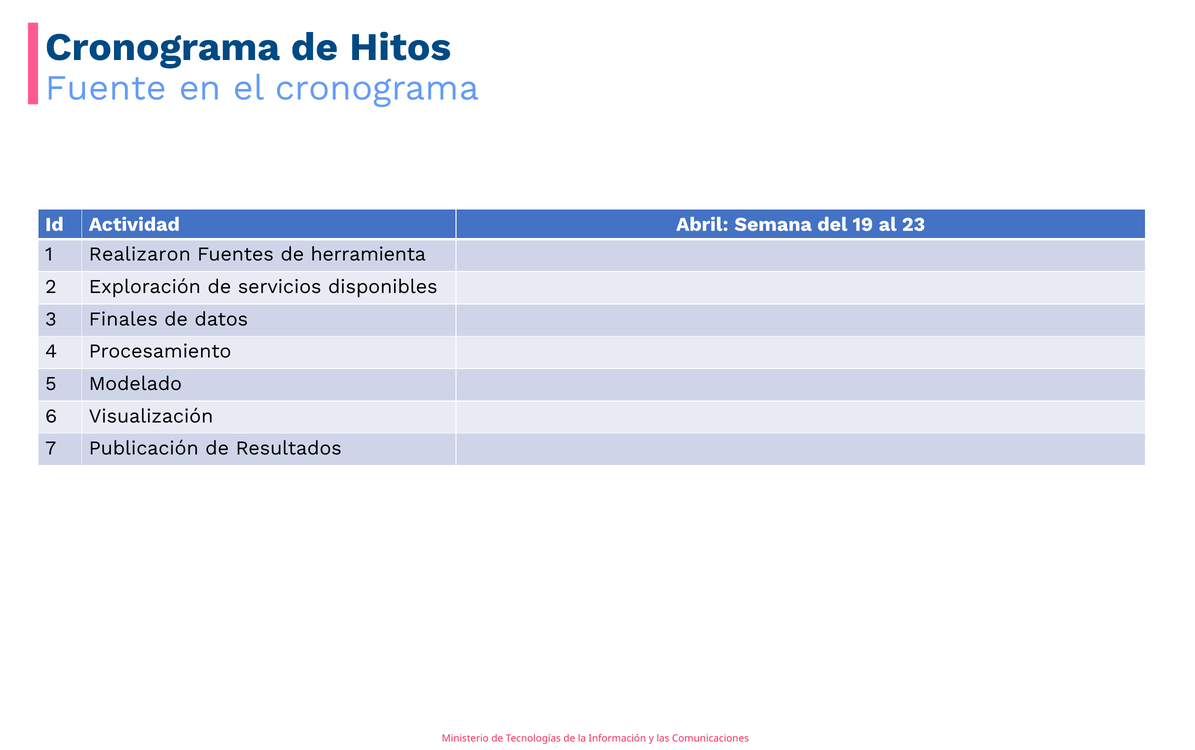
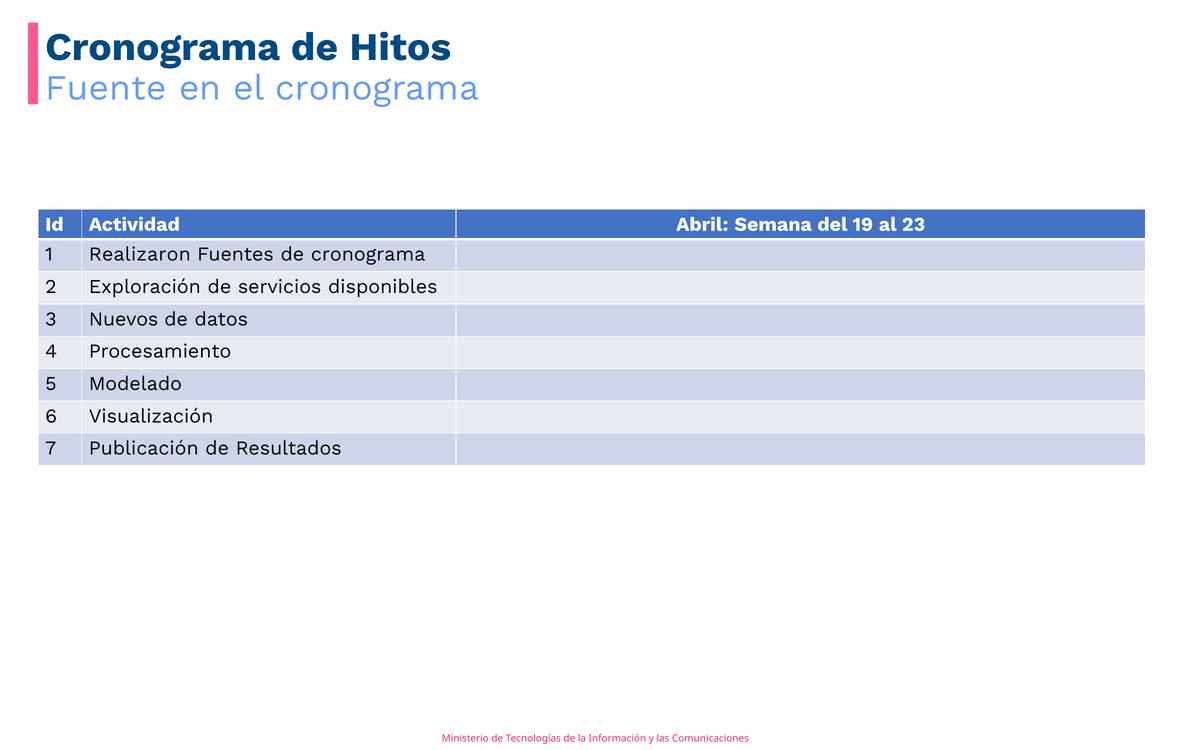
de herramienta: herramienta -> cronograma
Finales: Finales -> Nuevos
